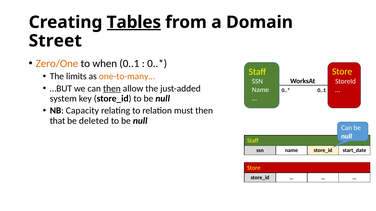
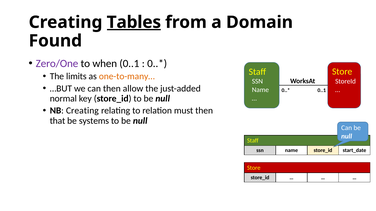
Street: Street -> Found
Zero/One colour: orange -> purple
then at (112, 89) underline: present -> none
system: system -> normal
NB Capacity: Capacity -> Creating
deleted: deleted -> systems
